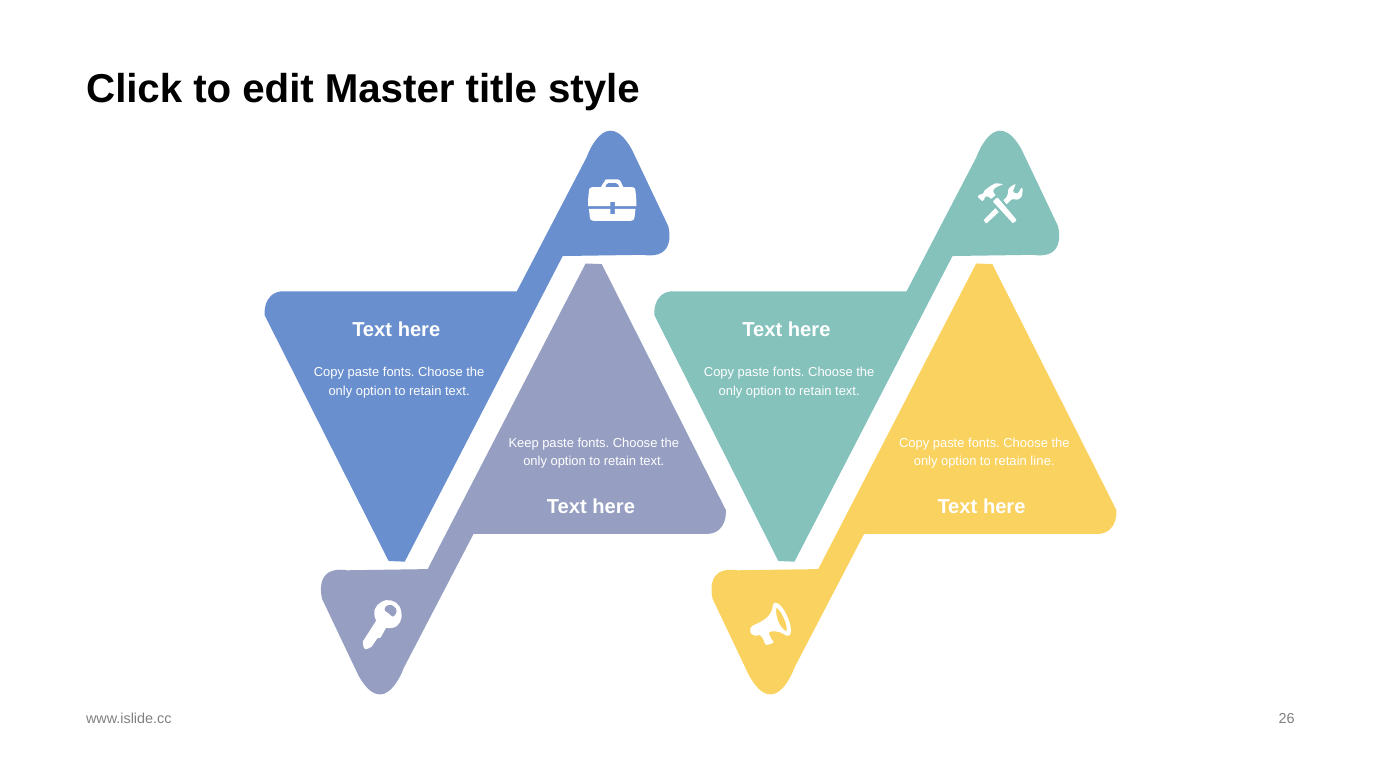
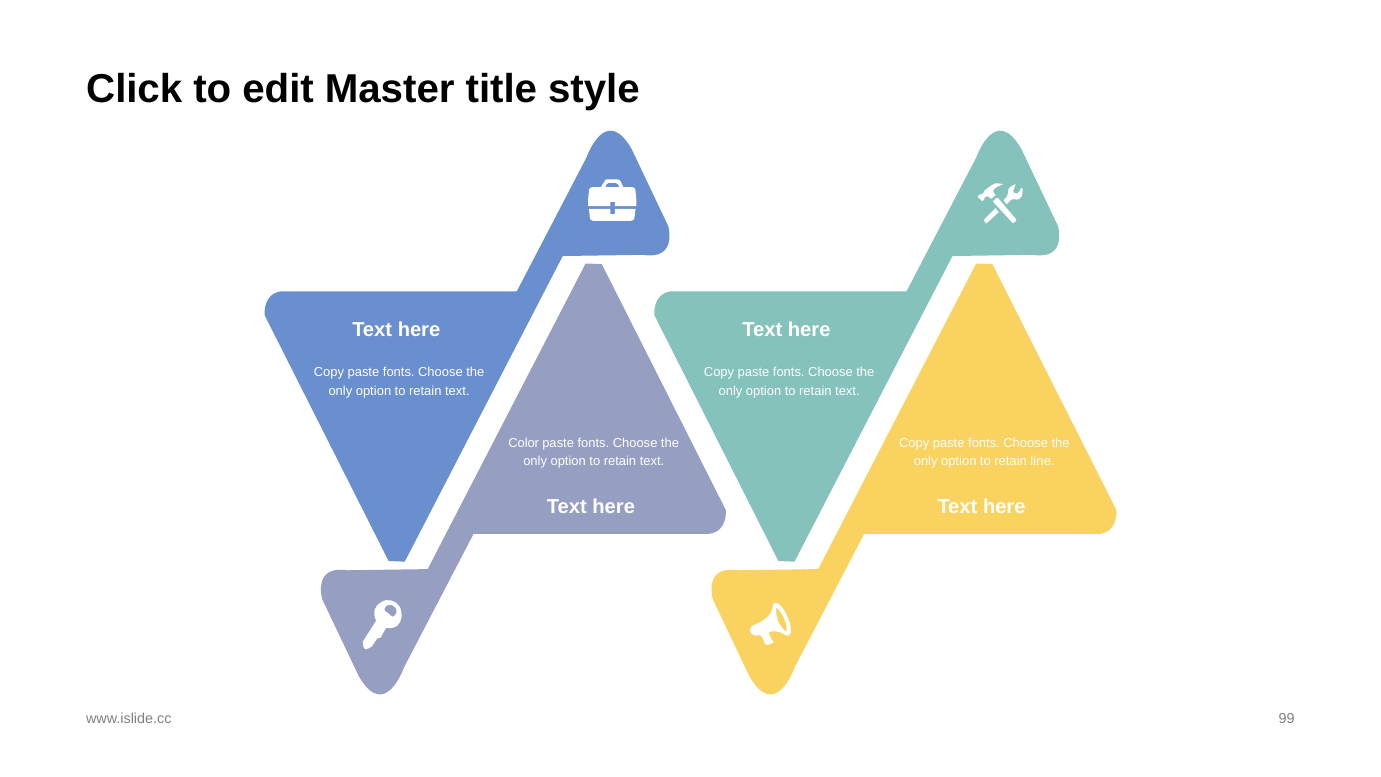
Keep: Keep -> Color
26: 26 -> 99
